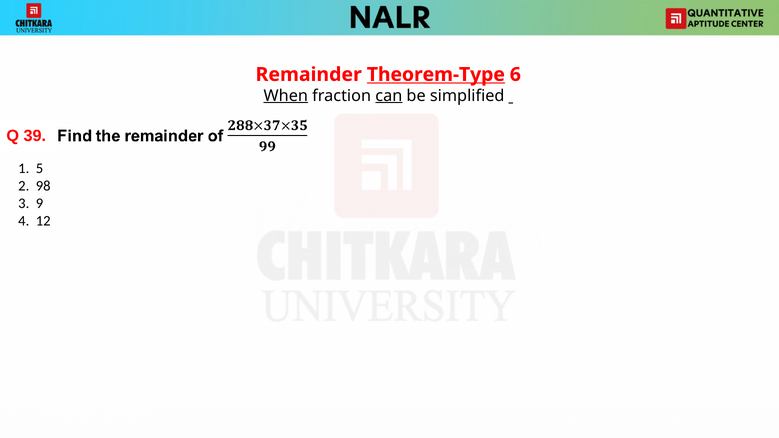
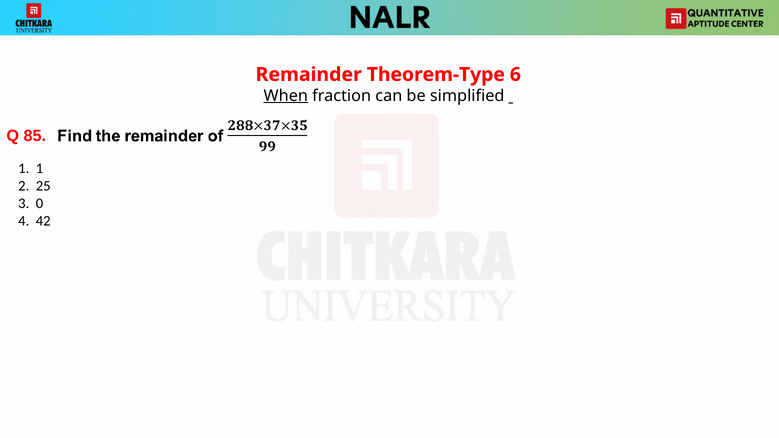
Theorem-Type underline: present -> none
can underline: present -> none
39: 39 -> 85
1 5: 5 -> 1
98: 98 -> 25
9: 9 -> 0
12: 12 -> 42
